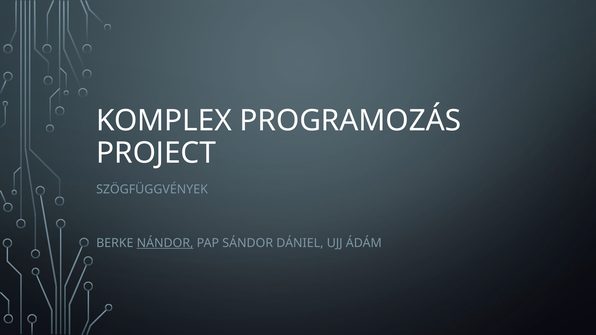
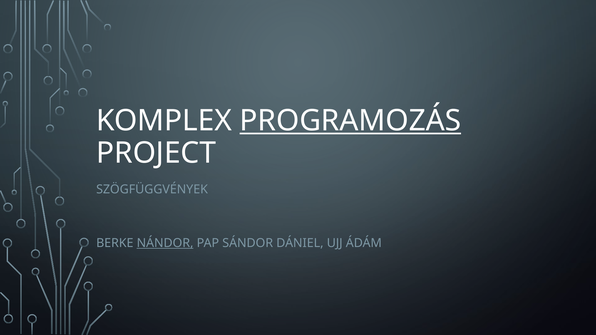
PROGRAMOZÁS underline: none -> present
